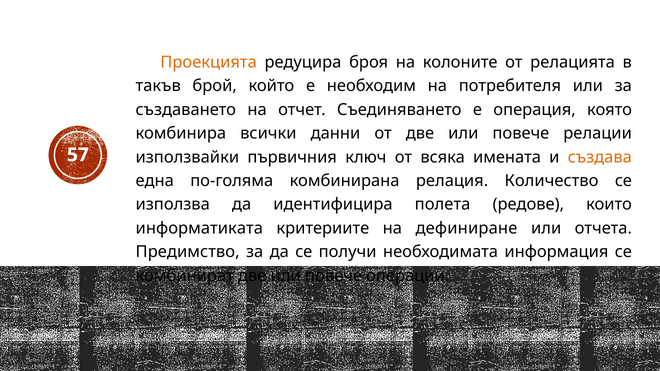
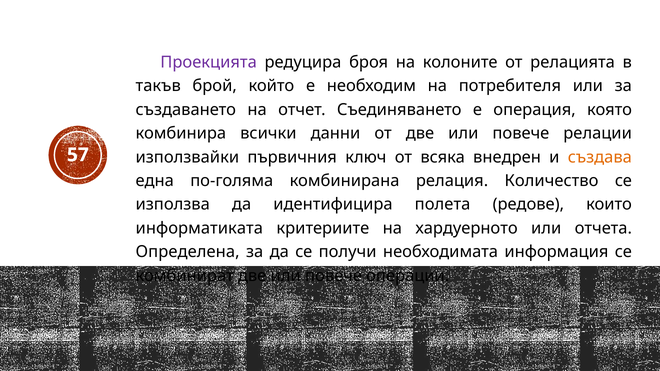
Проекцията colour: orange -> purple
имената: имената -> внедрен
дефиниране: дефиниране -> хардуерното
Предимство: Предимство -> Определена
